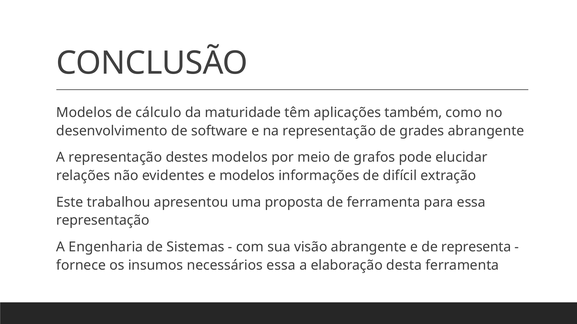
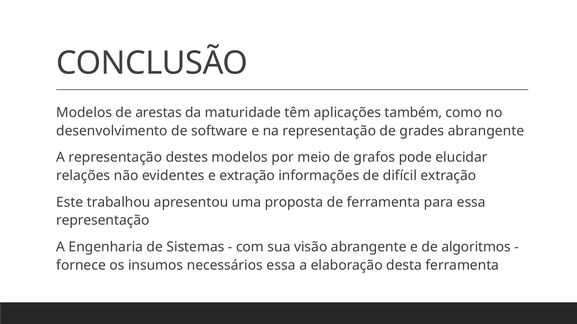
cálculo: cálculo -> arestas
e modelos: modelos -> extração
representa: representa -> algoritmos
